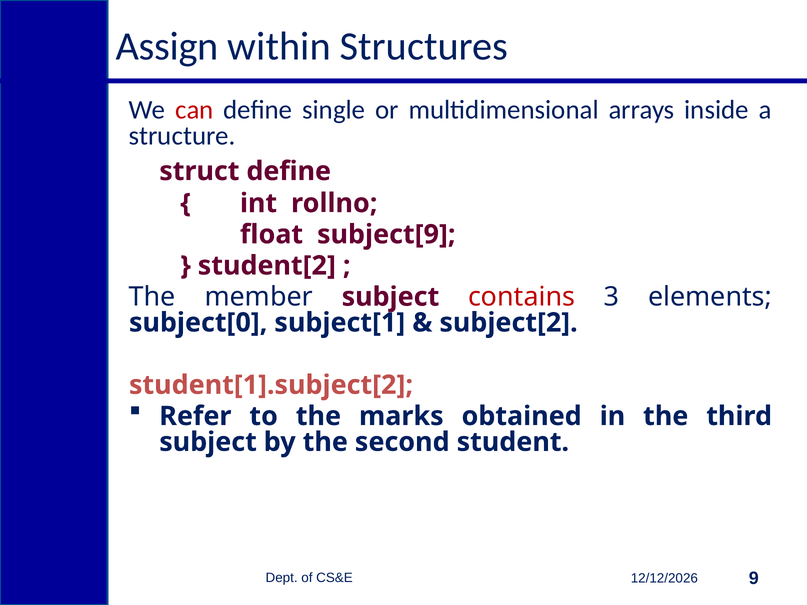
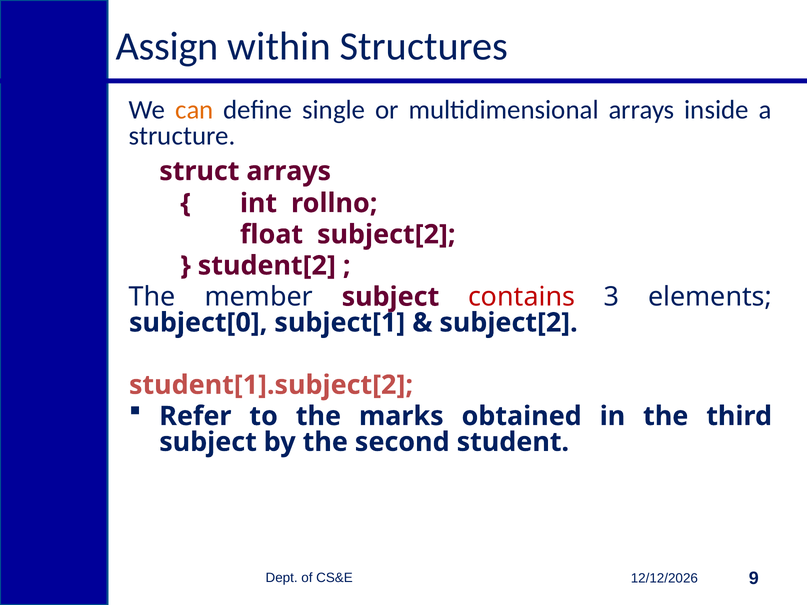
can colour: red -> orange
struct define: define -> arrays
float subject[9: subject[9 -> subject[2
